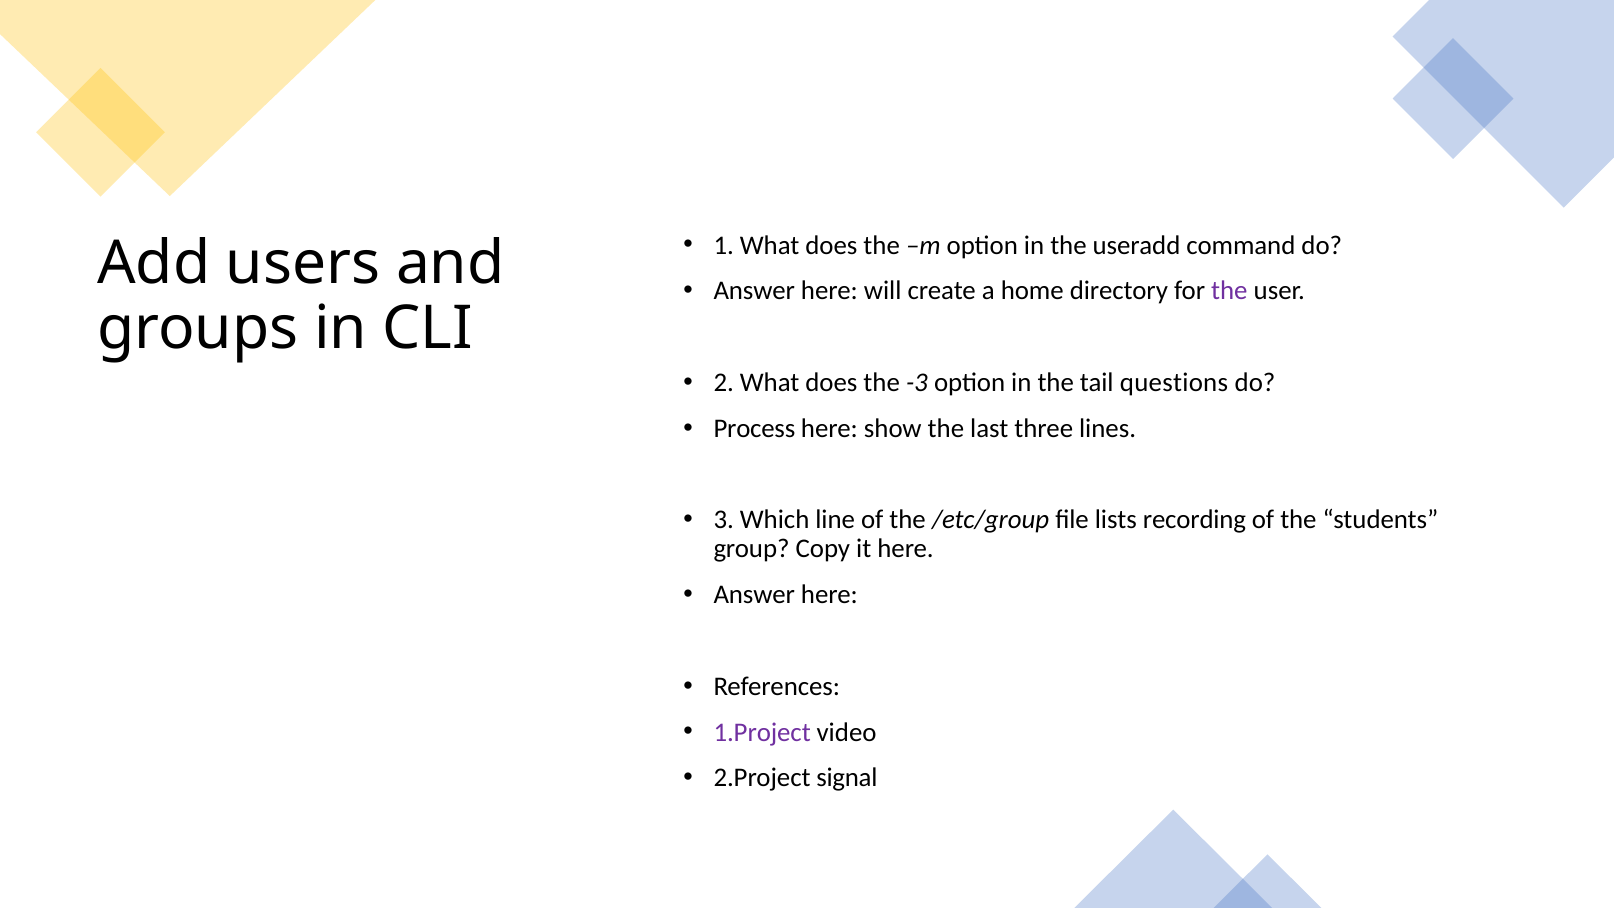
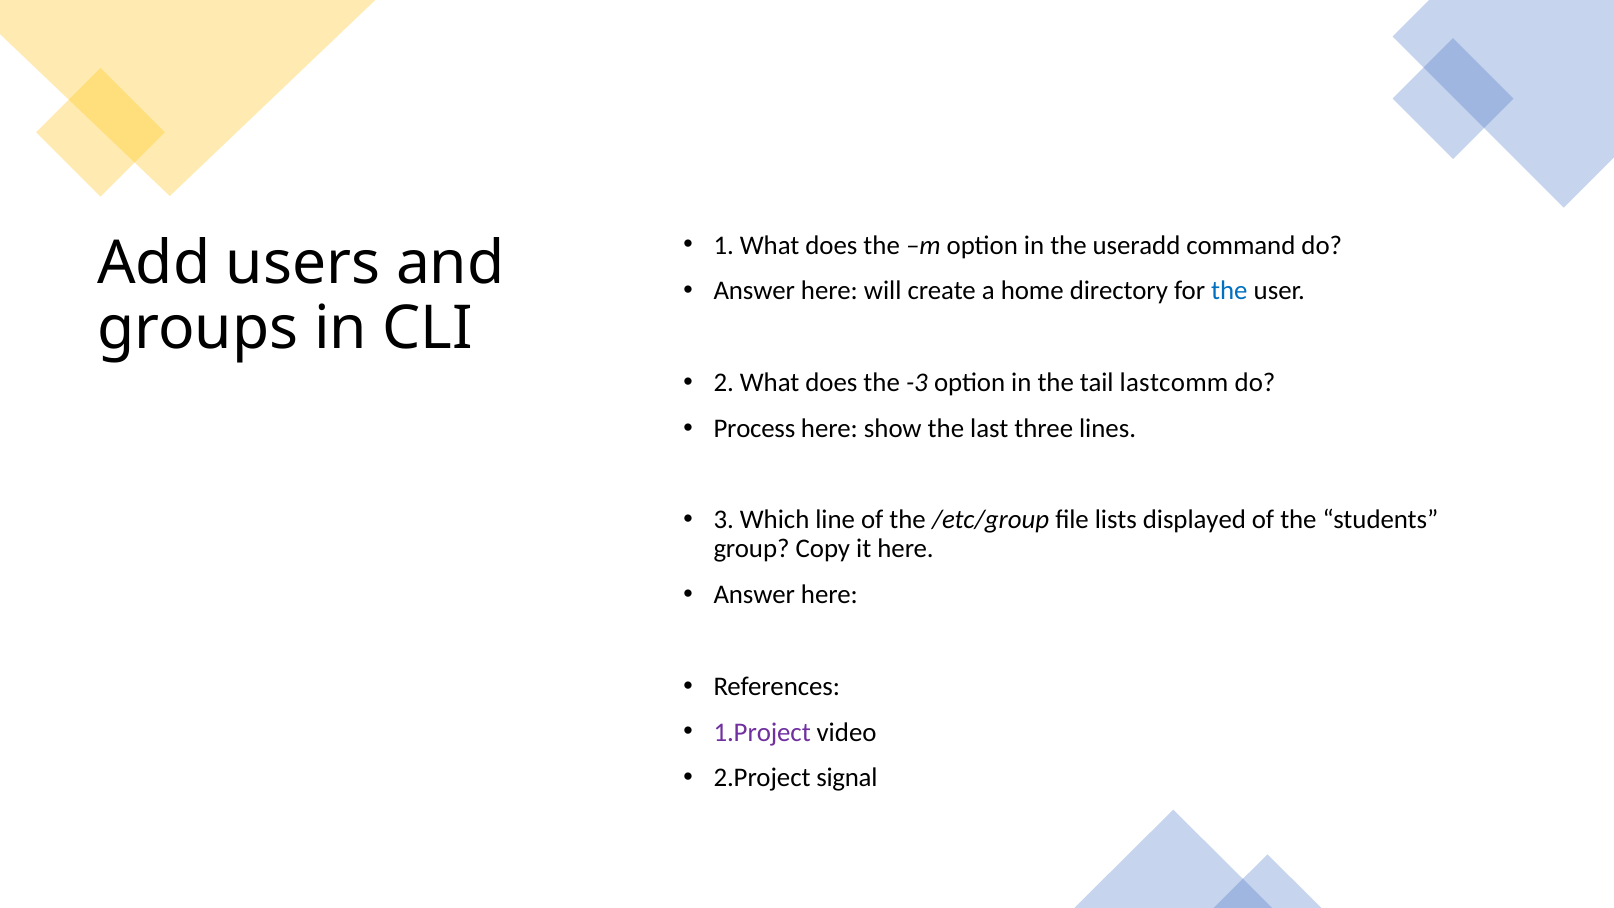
the at (1229, 291) colour: purple -> blue
questions: questions -> lastcomm
recording: recording -> displayed
